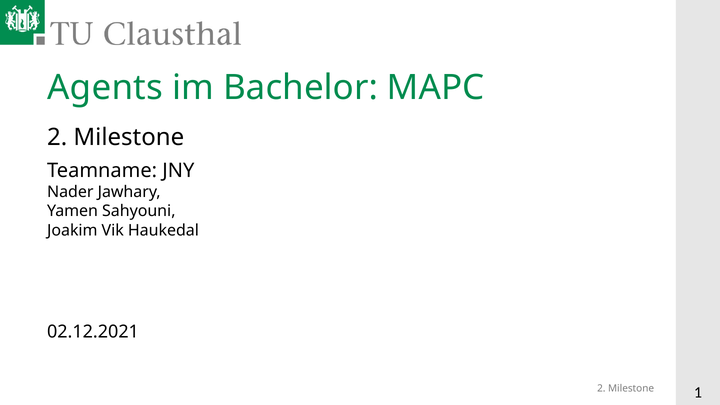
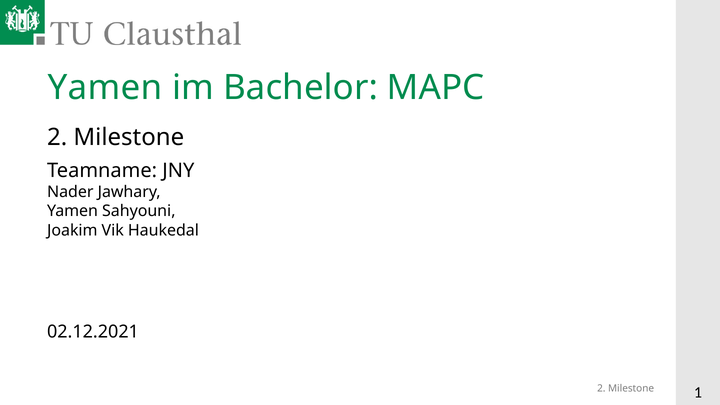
Agents at (105, 88): Agents -> Yamen
